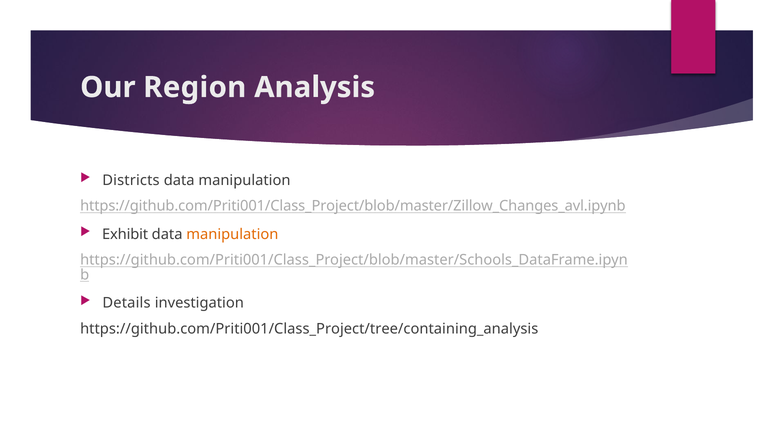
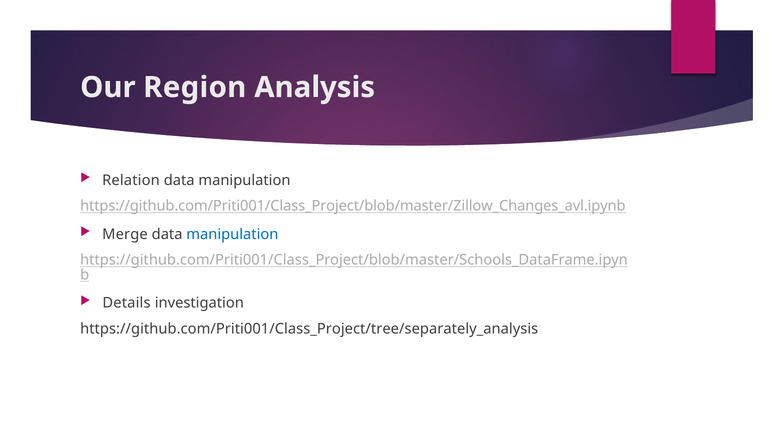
Districts: Districts -> Relation
Exhibit: Exhibit -> Merge
manipulation at (232, 234) colour: orange -> blue
https://github.com/Priti001/Class_Project/tree/containing_analysis: https://github.com/Priti001/Class_Project/tree/containing_analysis -> https://github.com/Priti001/Class_Project/tree/separately_analysis
